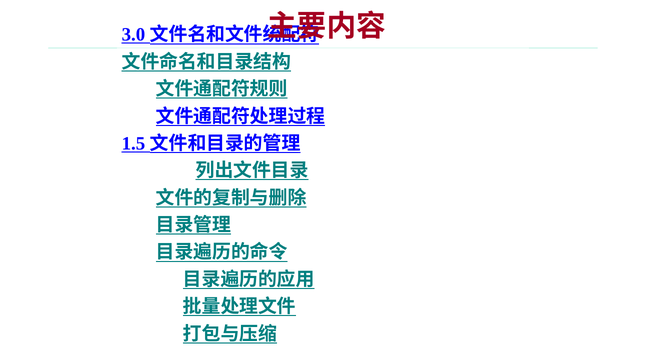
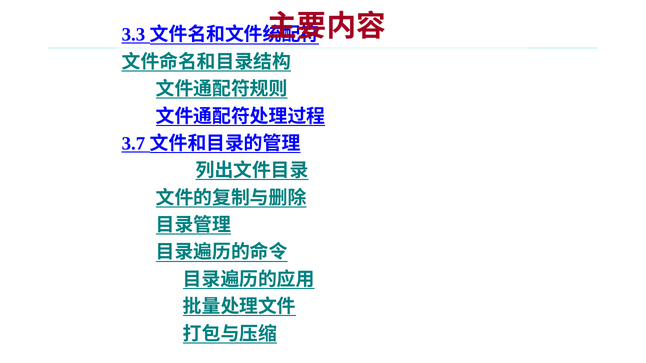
3.0: 3.0 -> 3.3
1.5: 1.5 -> 3.7
